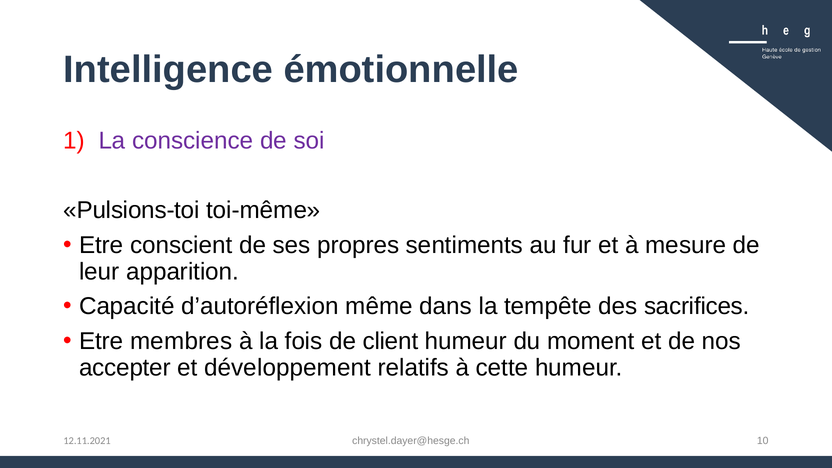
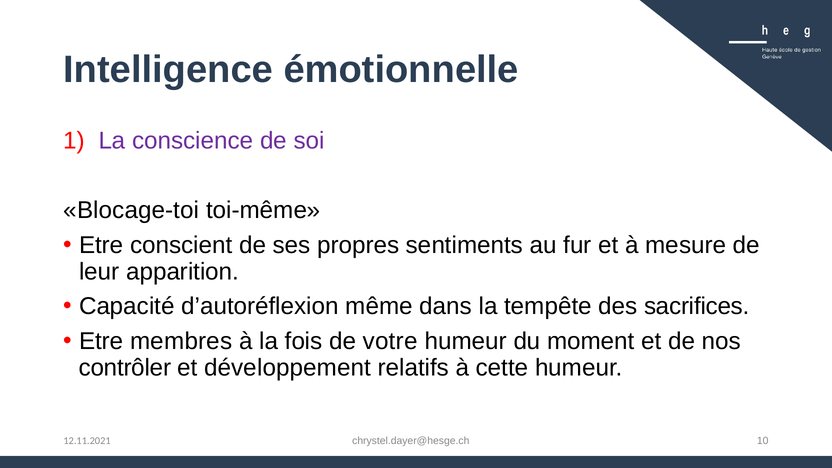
Pulsions-toi: Pulsions-toi -> Blocage-toi
client: client -> votre
accepter: accepter -> contrôler
